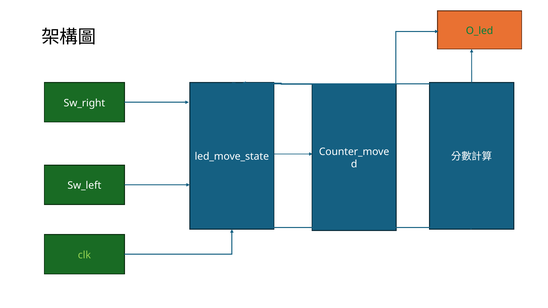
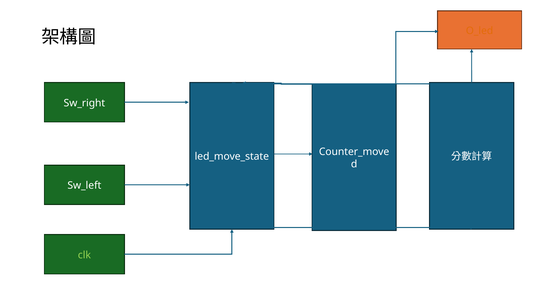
O_led colour: green -> orange
